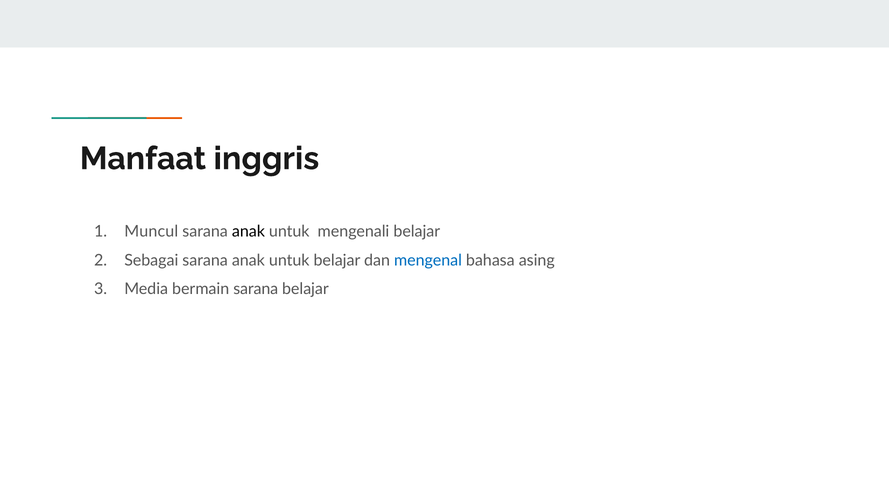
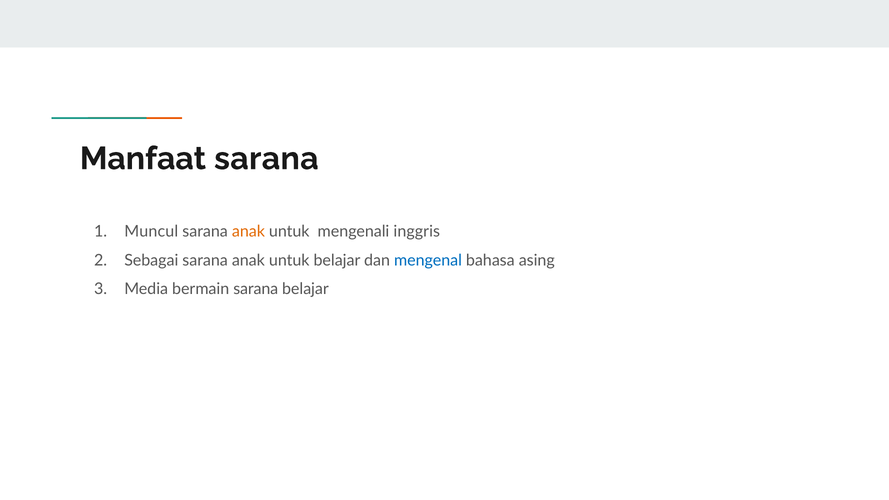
Manfaat inggris: inggris -> sarana
anak at (248, 231) colour: black -> orange
mengenali belajar: belajar -> inggris
